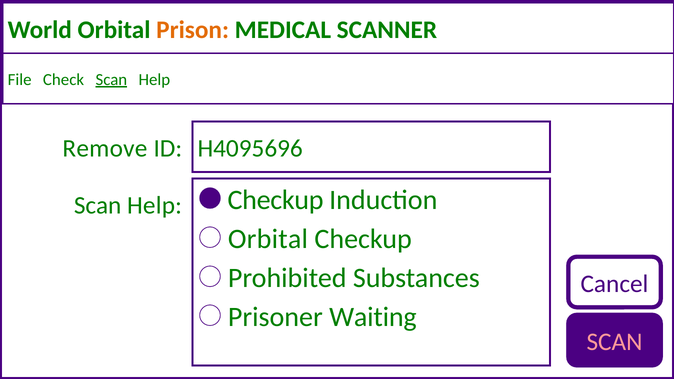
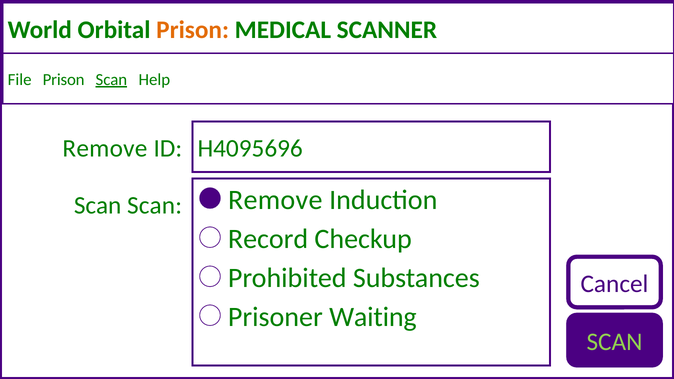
File Check: Check -> Prison
Checkup at (276, 200): Checkup -> Remove
Help at (155, 206): Help -> Scan
Orbital at (268, 239): Orbital -> Record
SCAN at (614, 342) colour: pink -> light green
